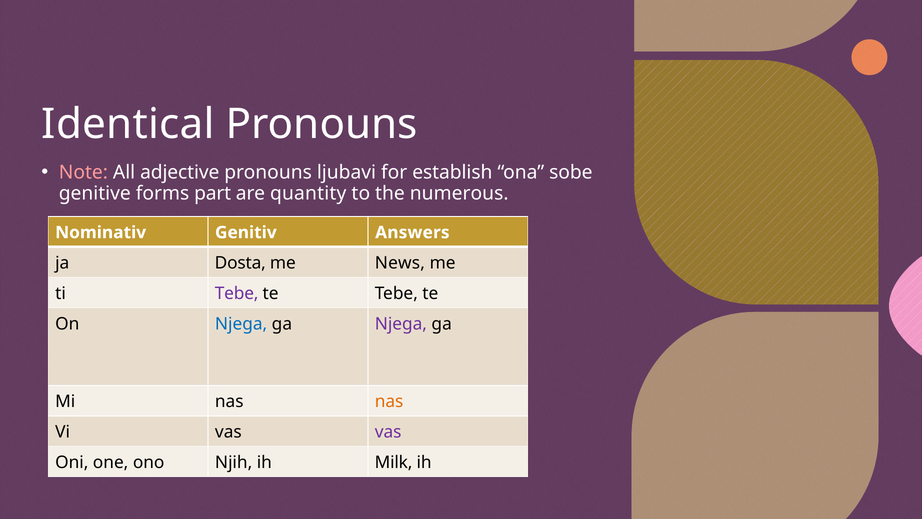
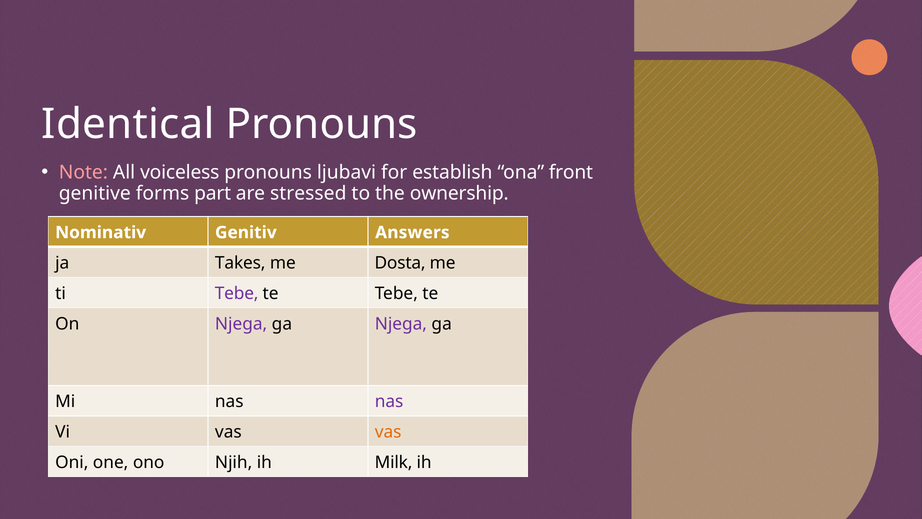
adjective: adjective -> voiceless
sobe: sobe -> front
quantity: quantity -> stressed
numerous: numerous -> ownership
Dosta: Dosta -> Takes
News: News -> Dosta
Njega at (241, 324) colour: blue -> purple
nas at (389, 401) colour: orange -> purple
vas at (388, 432) colour: purple -> orange
